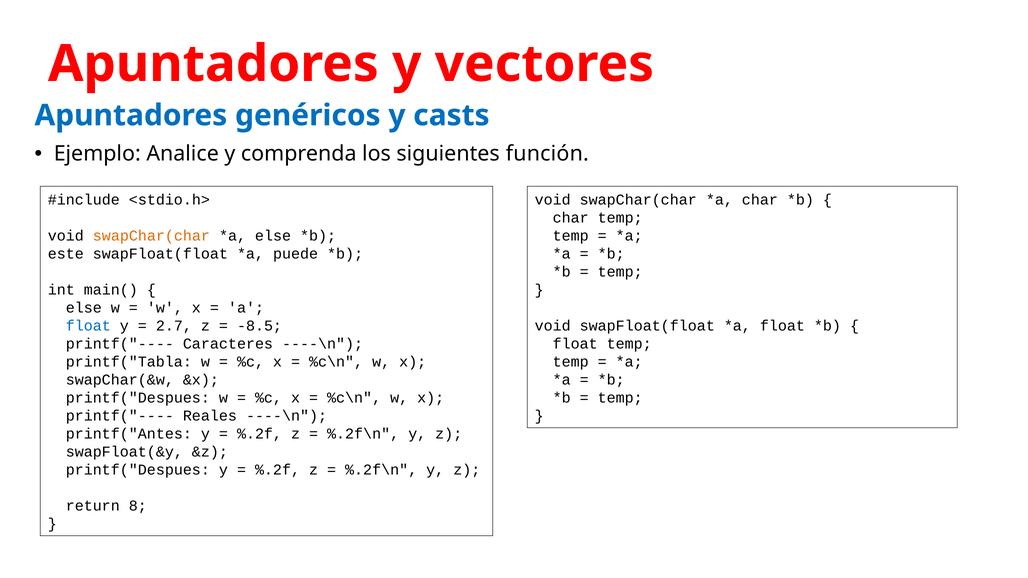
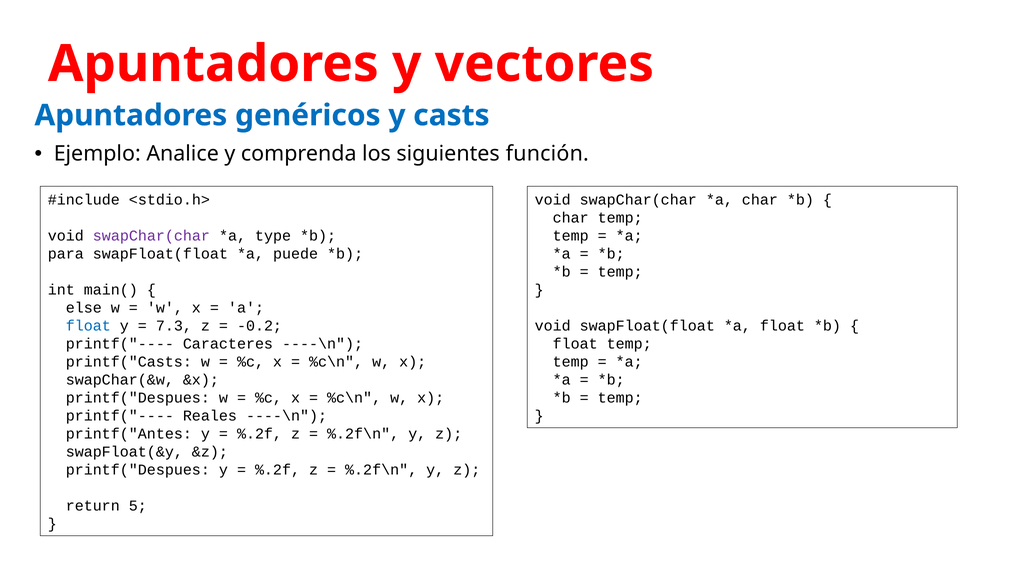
swapChar(char at (151, 236) colour: orange -> purple
else at (273, 236): else -> type
este: este -> para
2.7: 2.7 -> 7.3
-8.5: -8.5 -> -0.2
printf("Tabla: printf("Tabla -> printf("Casts
8: 8 -> 5
